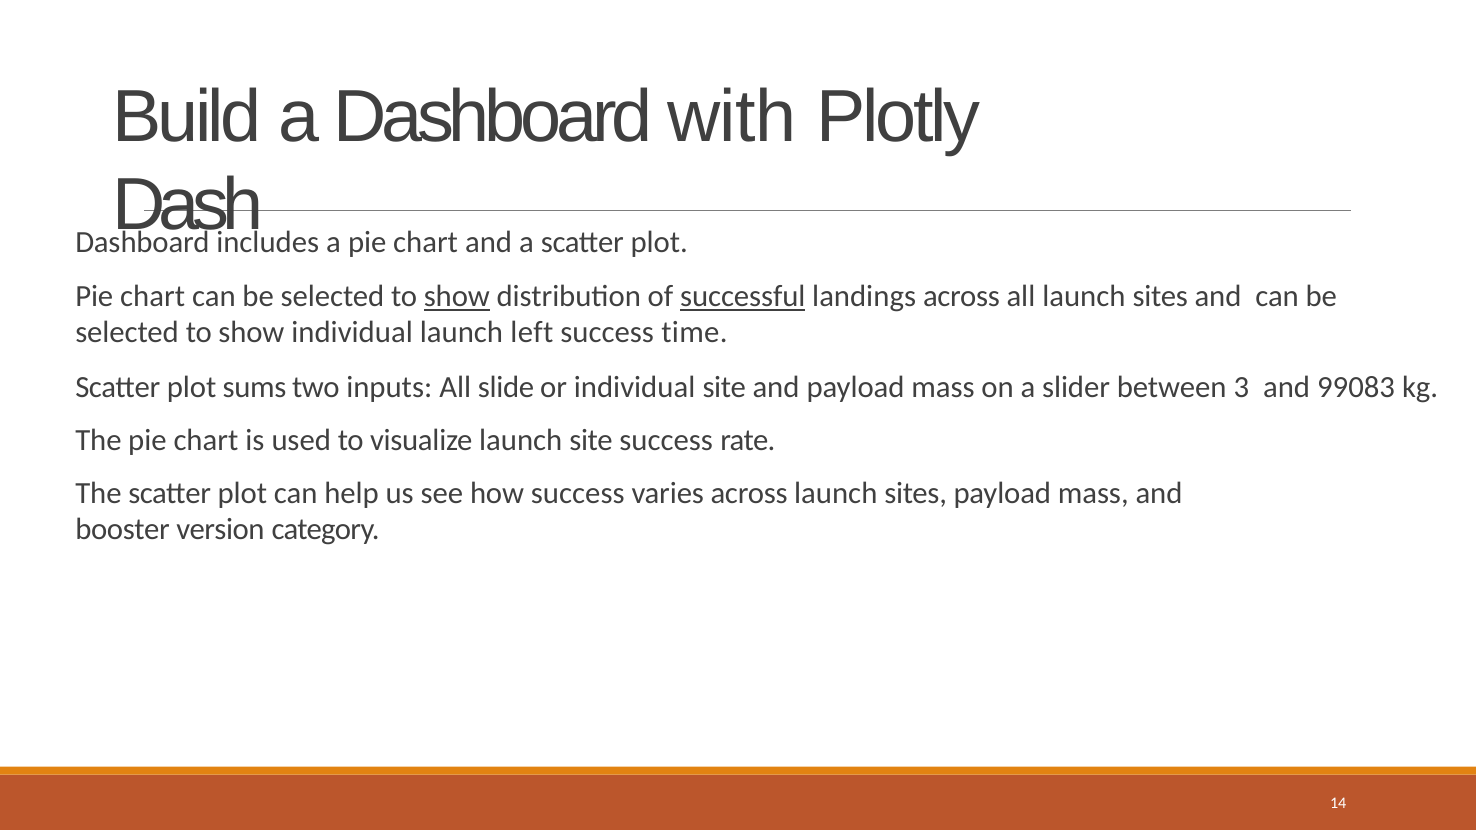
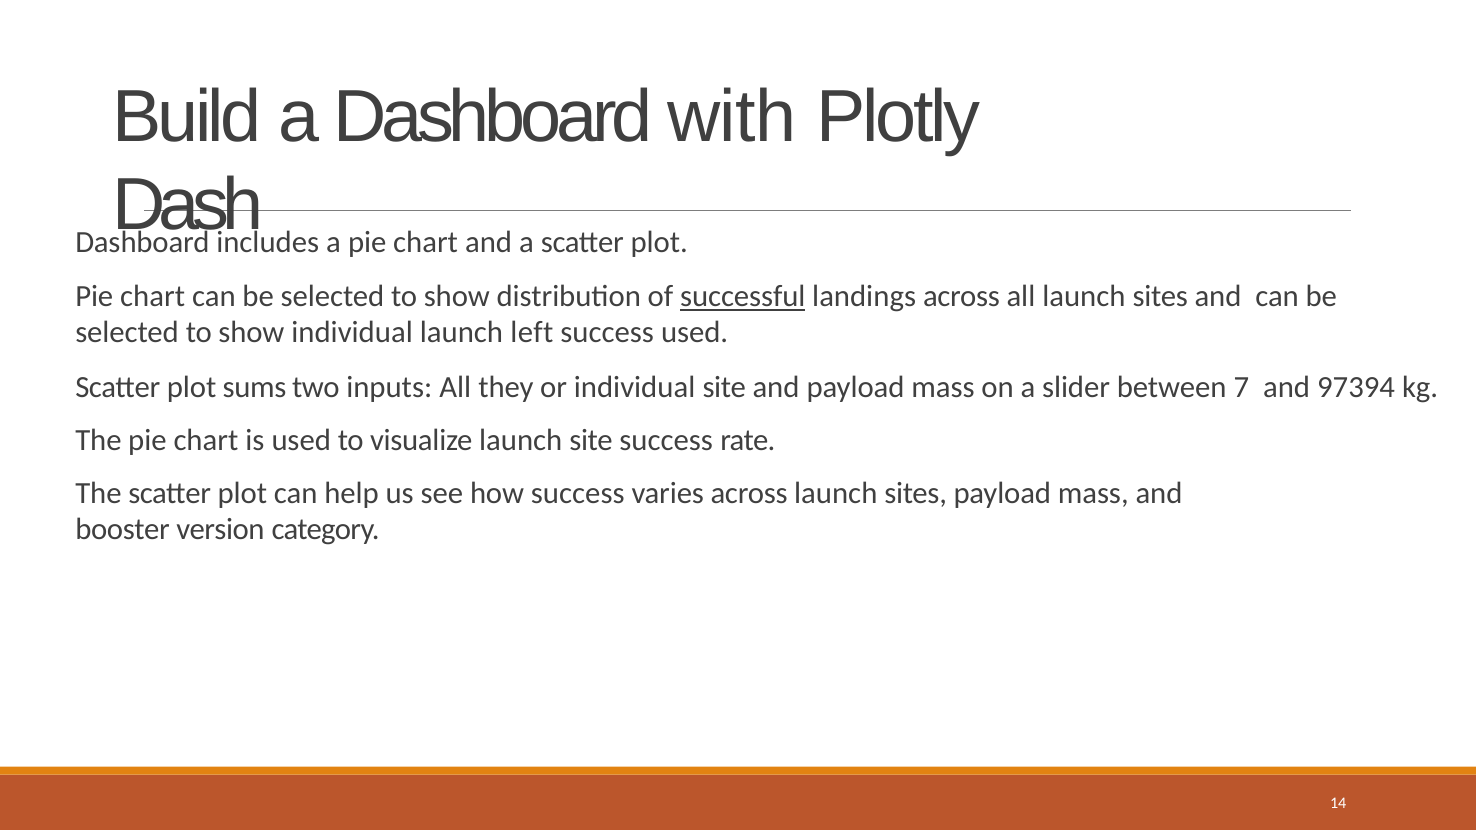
show at (457, 297) underline: present -> none
success time: time -> used
slide: slide -> they
3: 3 -> 7
99083: 99083 -> 97394
